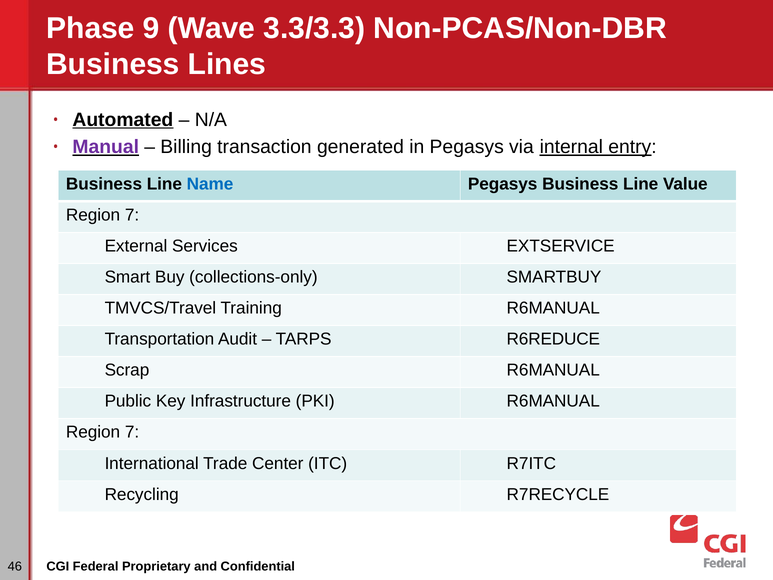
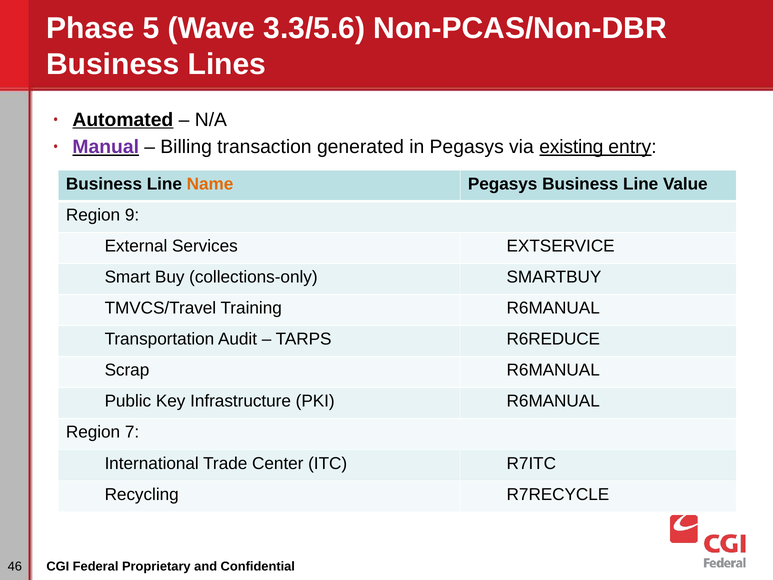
9: 9 -> 5
3.3/3.3: 3.3/3.3 -> 3.3/5.6
internal: internal -> existing
Name colour: blue -> orange
7 at (132, 215): 7 -> 9
